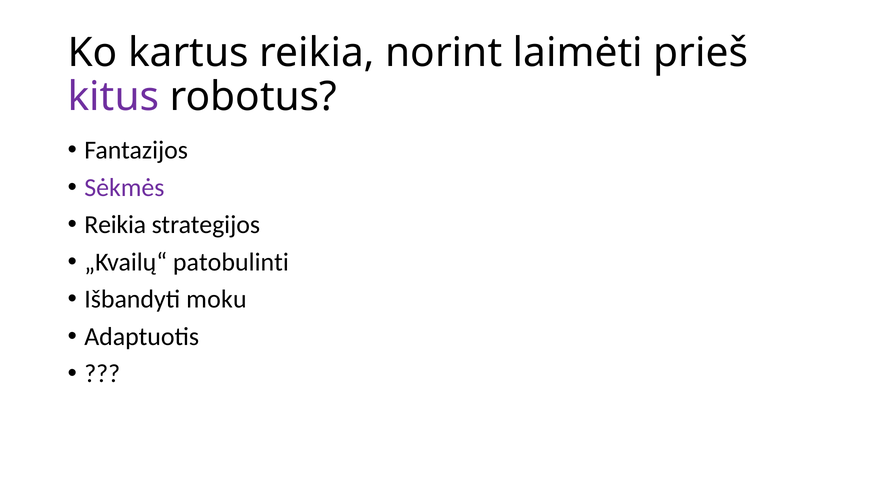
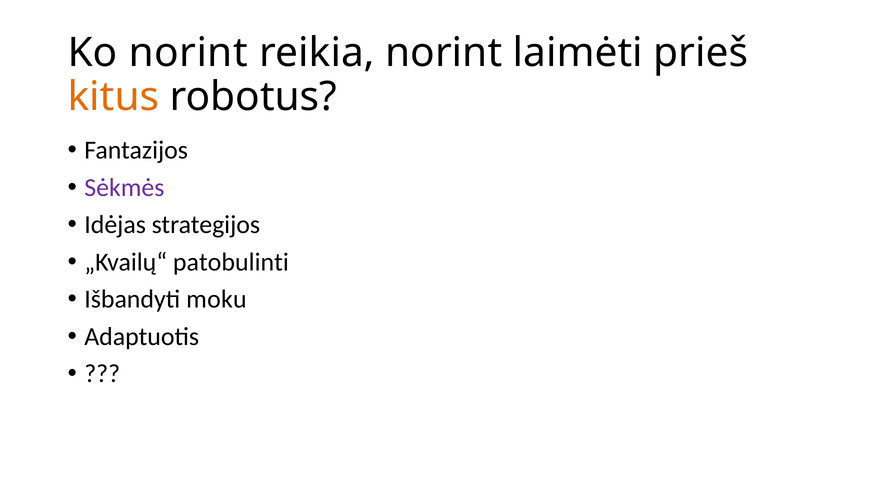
Ko kartus: kartus -> norint
kitus colour: purple -> orange
Reikia at (115, 225): Reikia -> Idėjas
